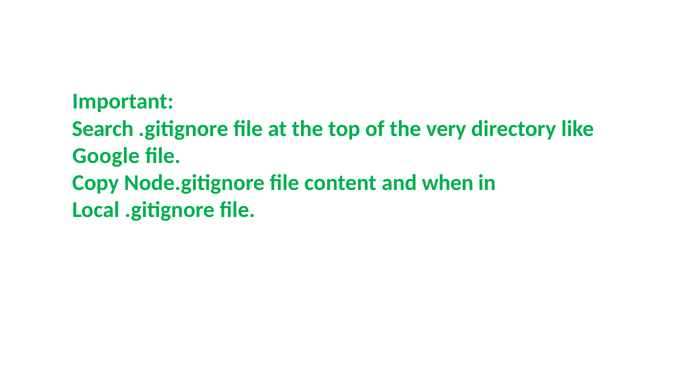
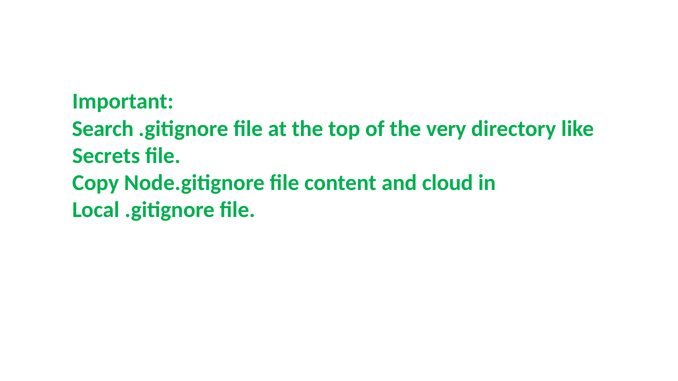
Google: Google -> Secrets
when: when -> cloud
